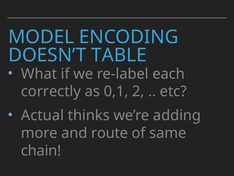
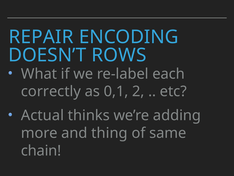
MODEL: MODEL -> REPAIR
TABLE: TABLE -> ROWS
route: route -> thing
